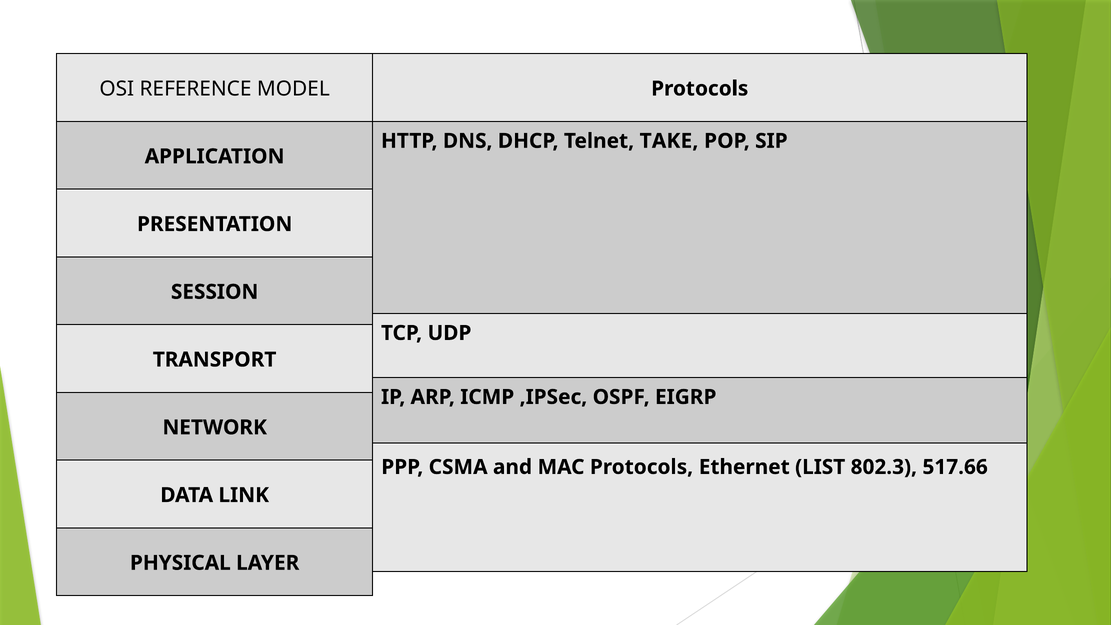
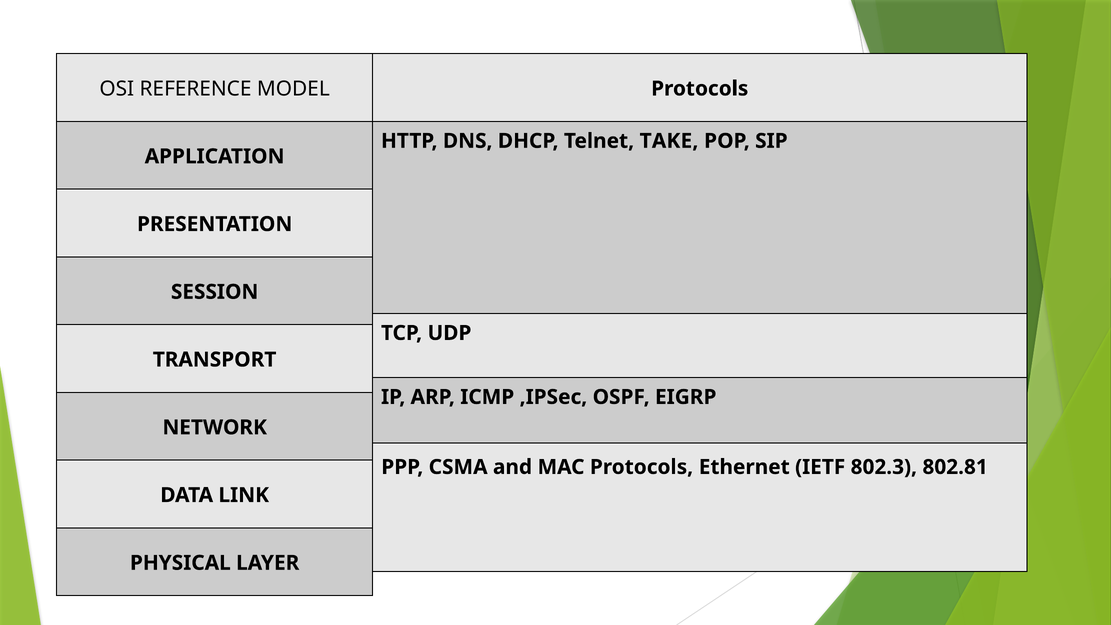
LIST: LIST -> IETF
517.66: 517.66 -> 802.81
